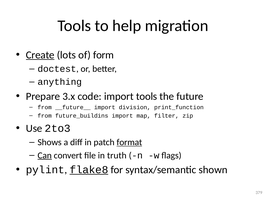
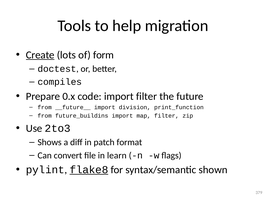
anything: anything -> compiles
3.x: 3.x -> 0.x
import tools: tools -> filter
format underline: present -> none
Can underline: present -> none
truth: truth -> learn
